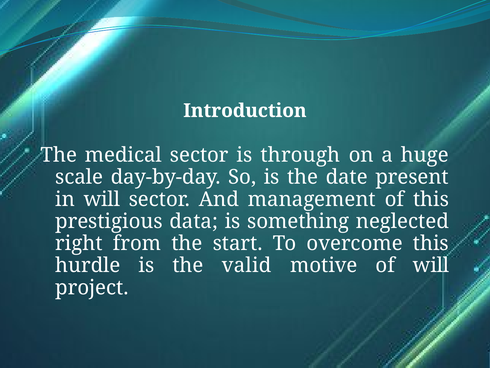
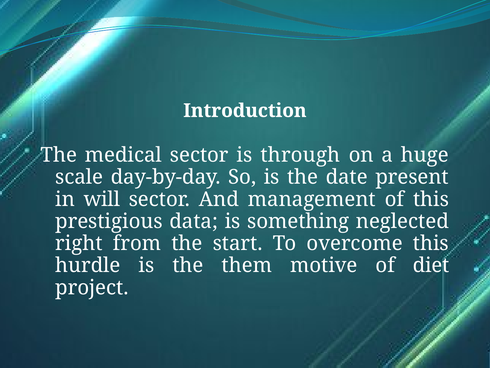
valid: valid -> them
of will: will -> diet
